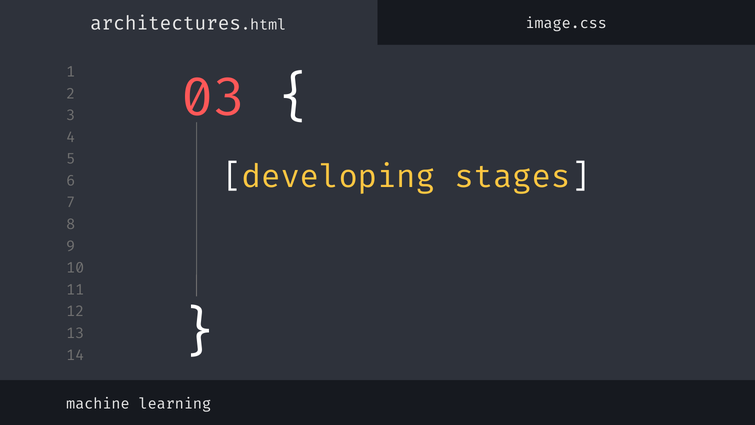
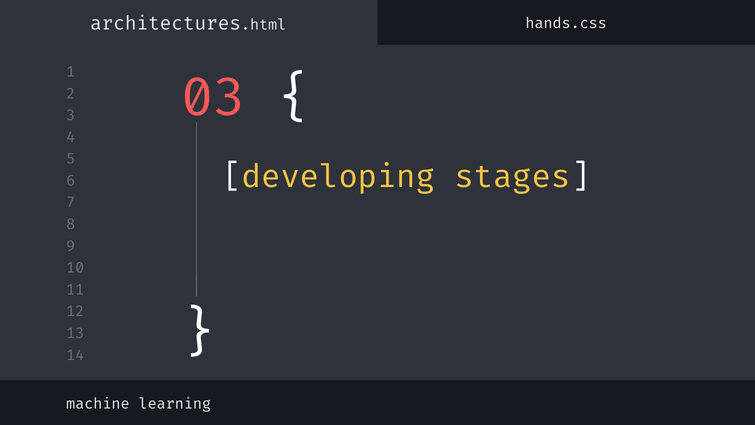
image.css: image.css -> hands.css
